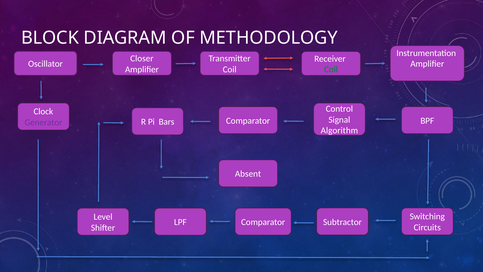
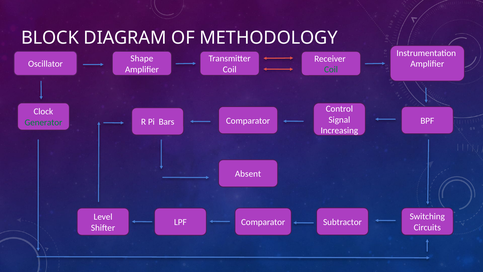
Closer: Closer -> Shape
Generator colour: purple -> green
Algorithm: Algorithm -> Increasing
